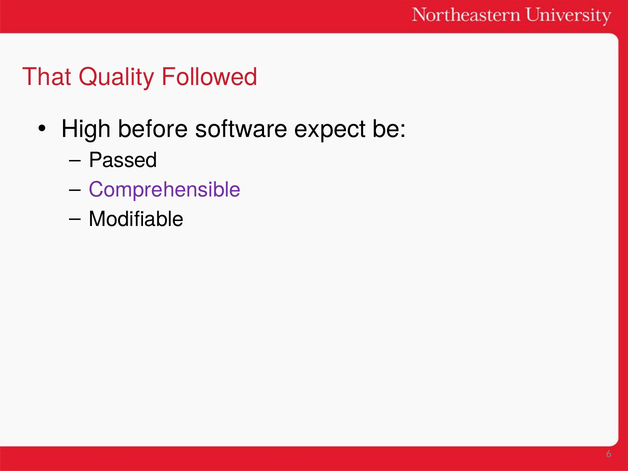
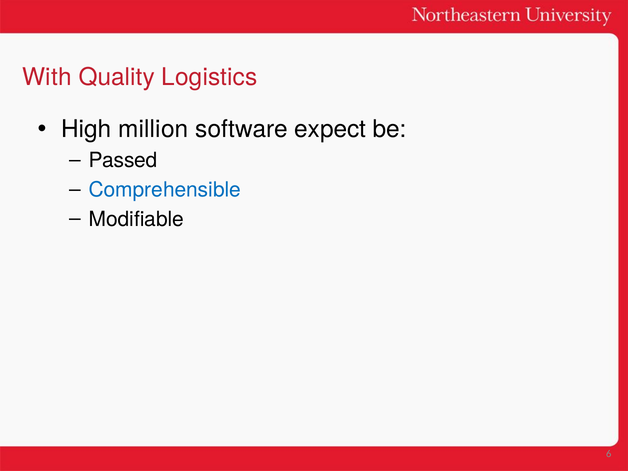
That: That -> With
Followed: Followed -> Logistics
before: before -> million
Comprehensible colour: purple -> blue
